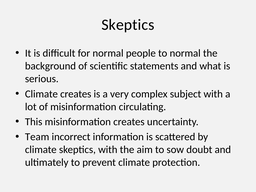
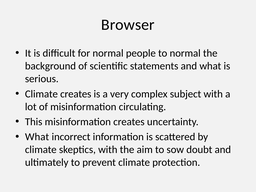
Skeptics at (128, 25): Skeptics -> Browser
Team at (37, 137): Team -> What
